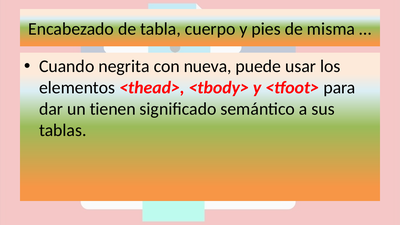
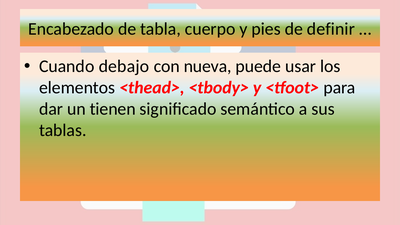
misma: misma -> definir
negrita: negrita -> debajo
